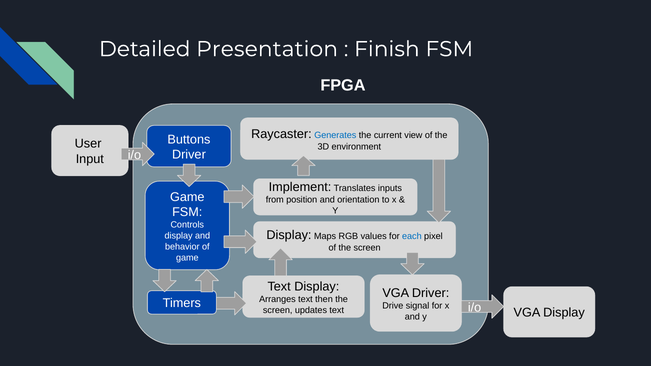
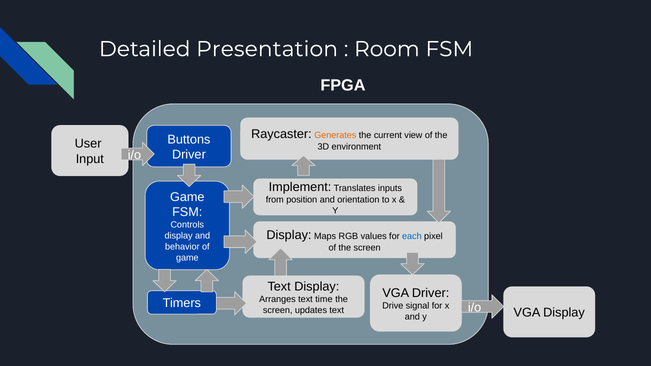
Finish: Finish -> Room
Generates colour: blue -> orange
then: then -> time
